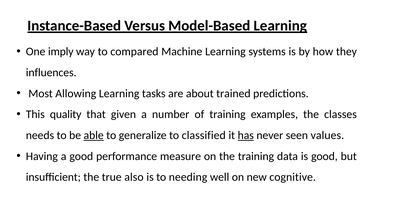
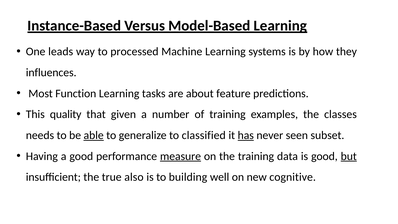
imply: imply -> leads
compared: compared -> processed
Allowing: Allowing -> Function
trained: trained -> feature
values: values -> subset
measure underline: none -> present
but underline: none -> present
needing: needing -> building
